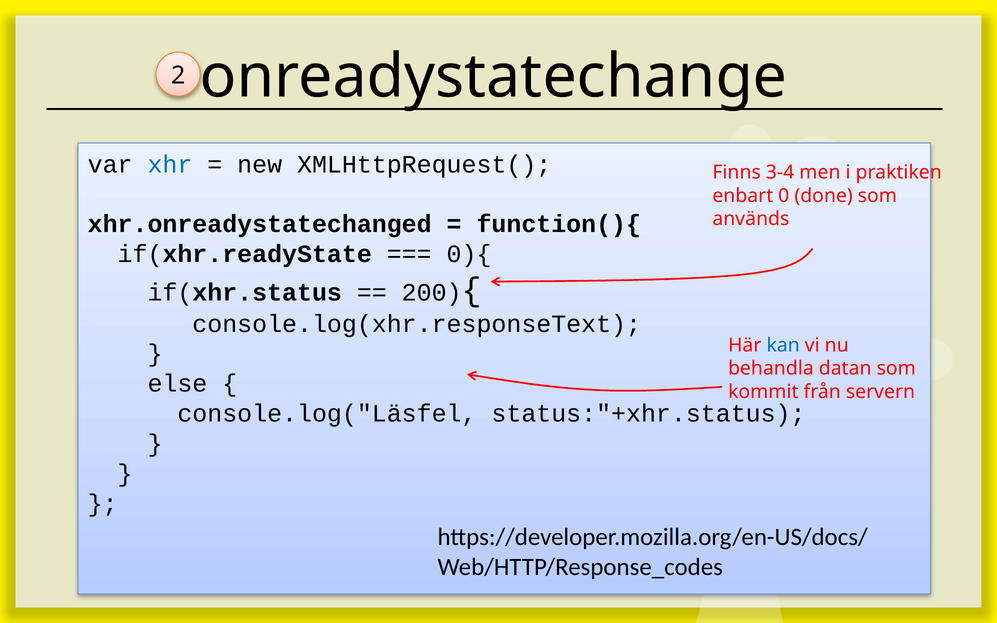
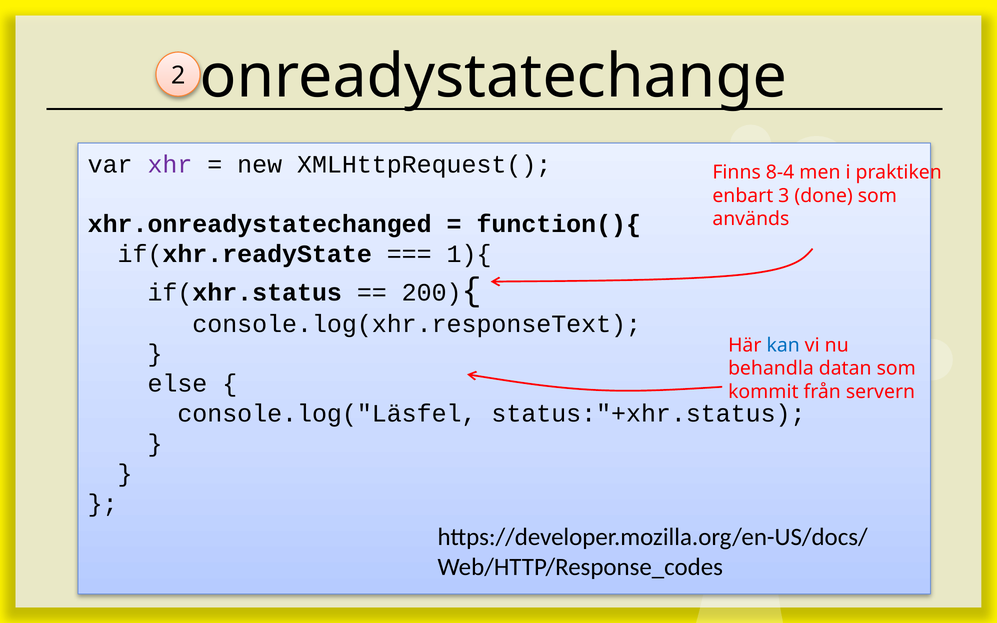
xhr colour: blue -> purple
3-4: 3-4 -> 8-4
0: 0 -> 3
0){: 0){ -> 1){
